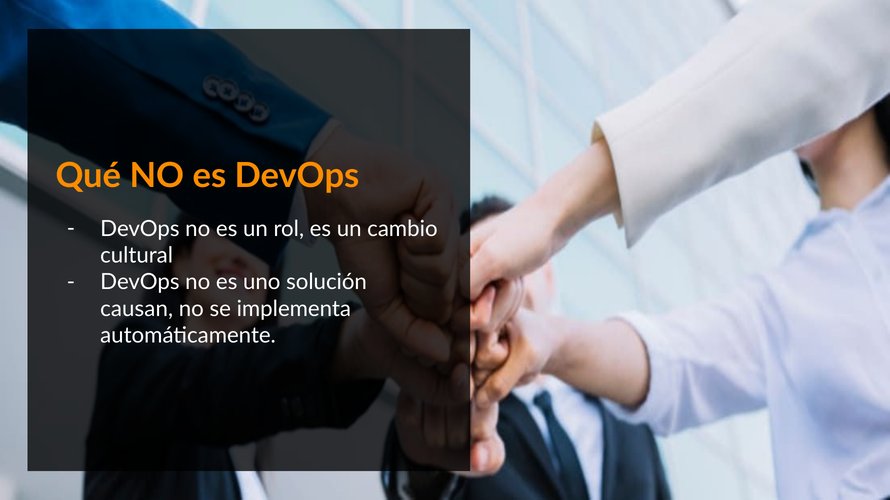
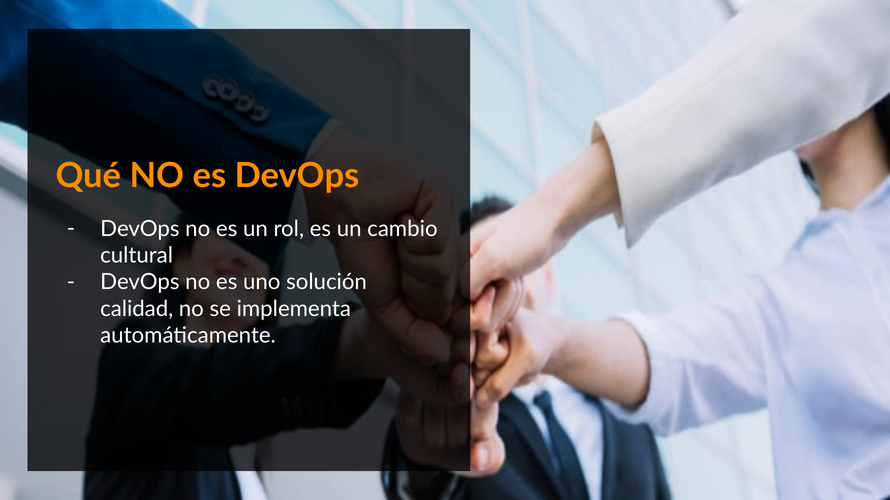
causan: causan -> calidad
